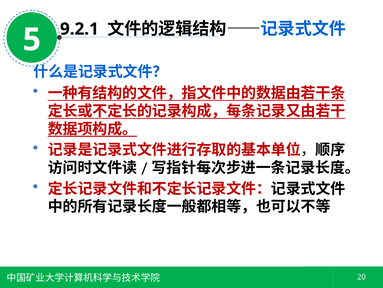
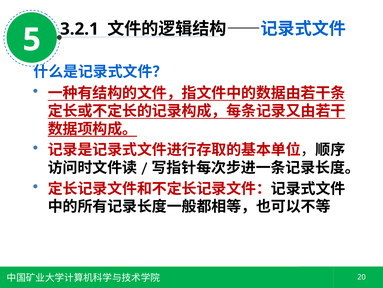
9.2.1: 9.2.1 -> 3.2.1
